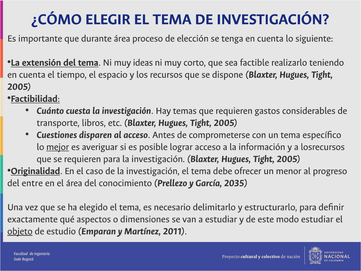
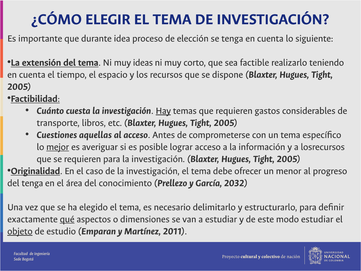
durante área: área -> idea
Hay underline: none -> present
disparen: disparen -> aquellas
del entre: entre -> tenga
2035: 2035 -> 2032
qué underline: none -> present
